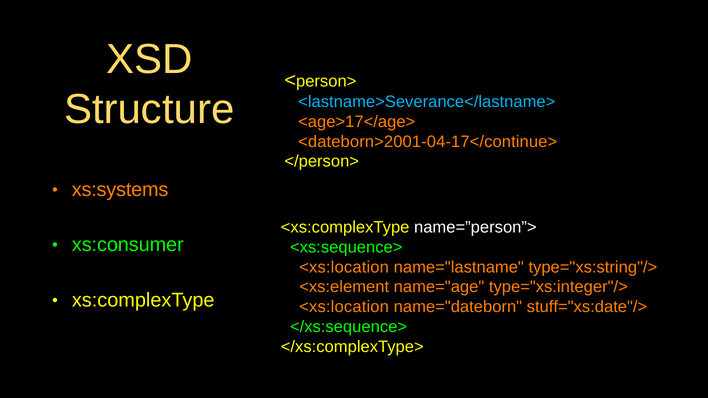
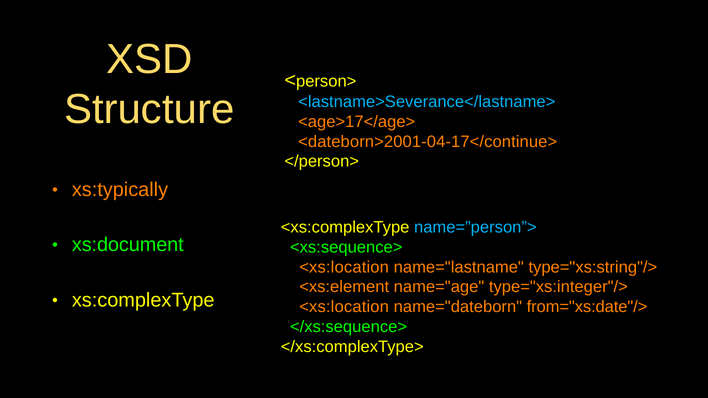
xs:systems: xs:systems -> xs:typically
name=”person”> colour: white -> light blue
xs:consumer: xs:consumer -> xs:document
stuff="xs:date"/>: stuff="xs:date"/> -> from="xs:date"/>
